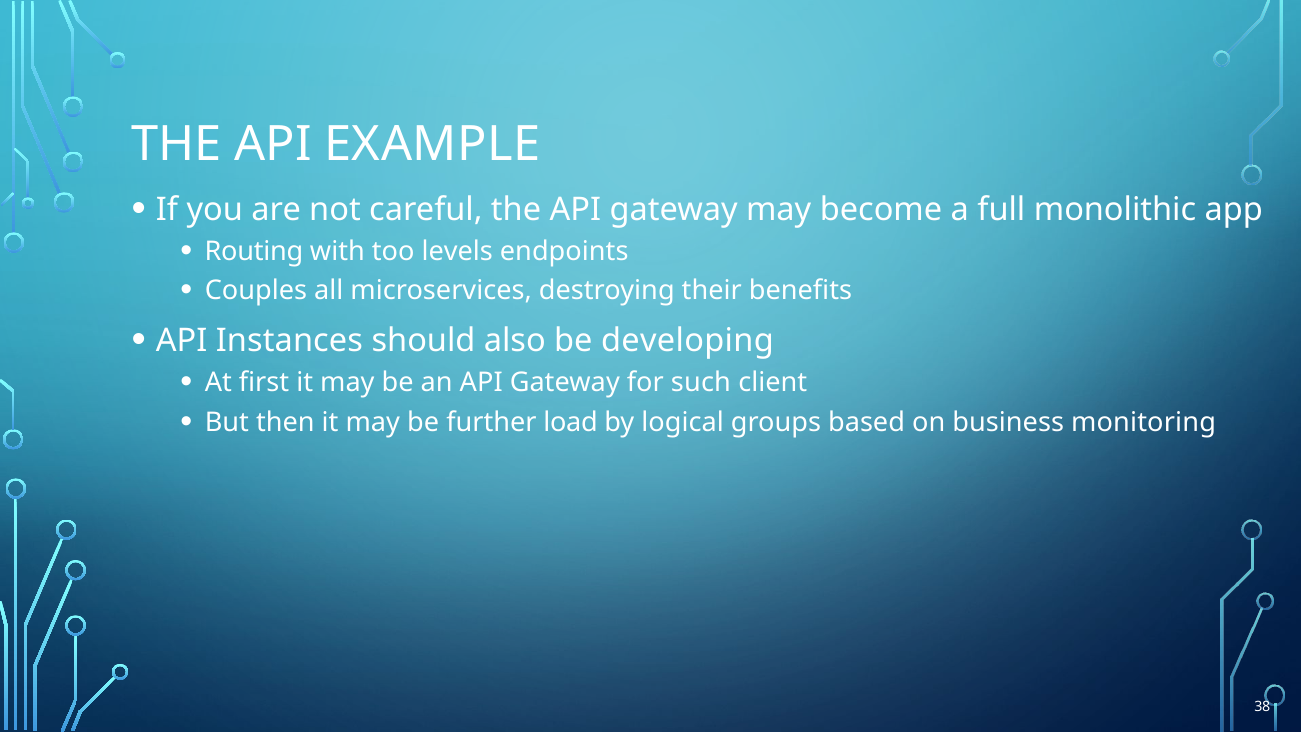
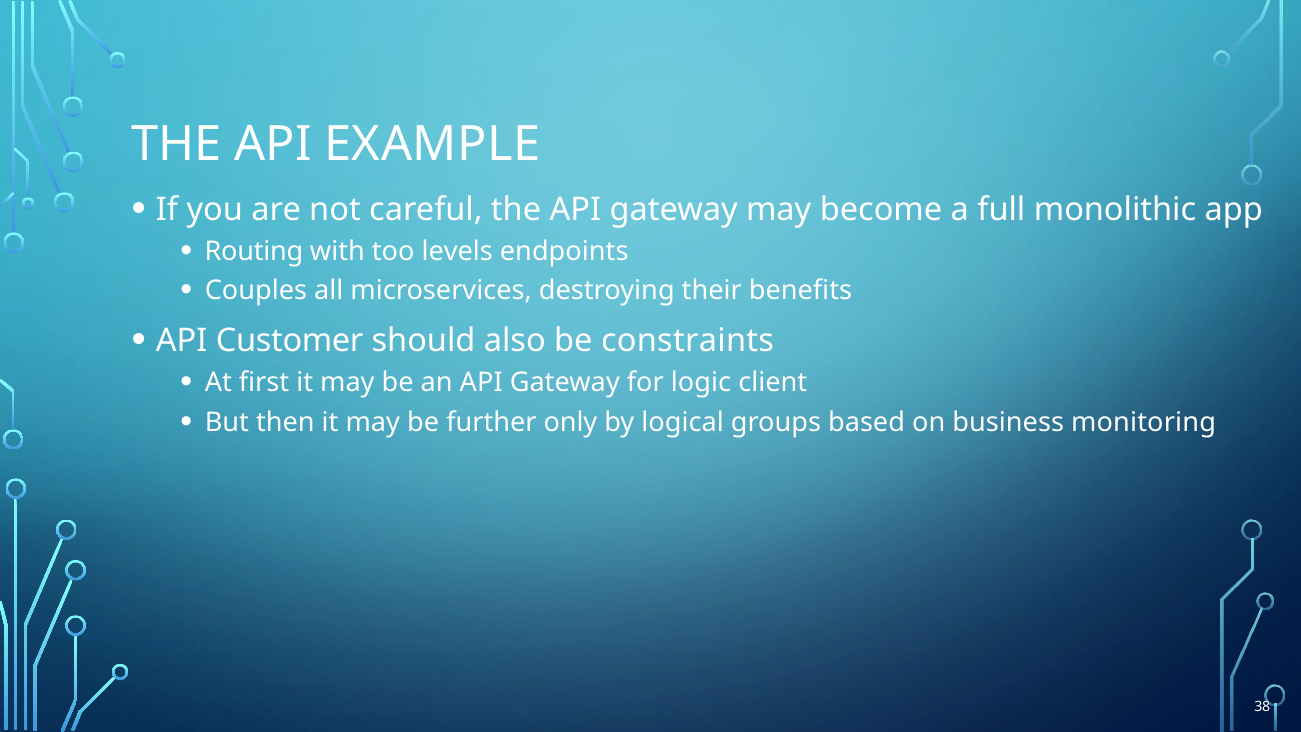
Instances: Instances -> Customer
developing: developing -> constraints
such: such -> logic
load: load -> only
